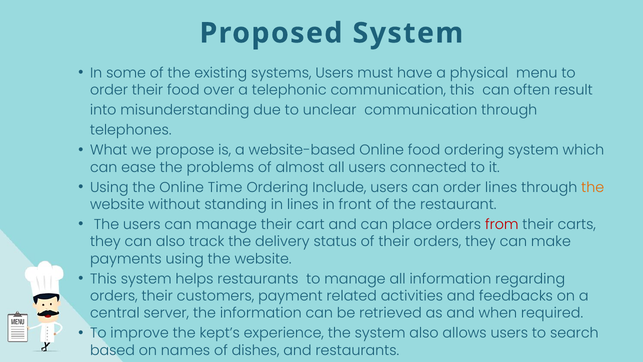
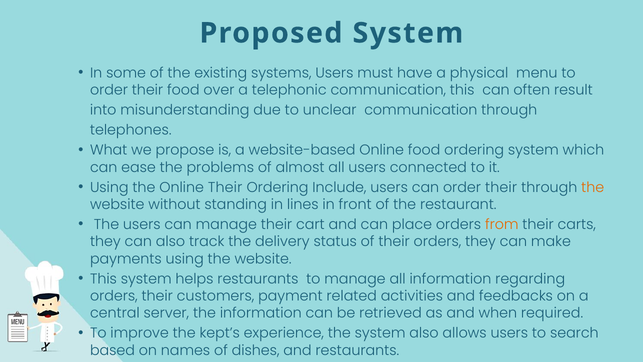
Online Time: Time -> Their
can order lines: lines -> their
from colour: red -> orange
